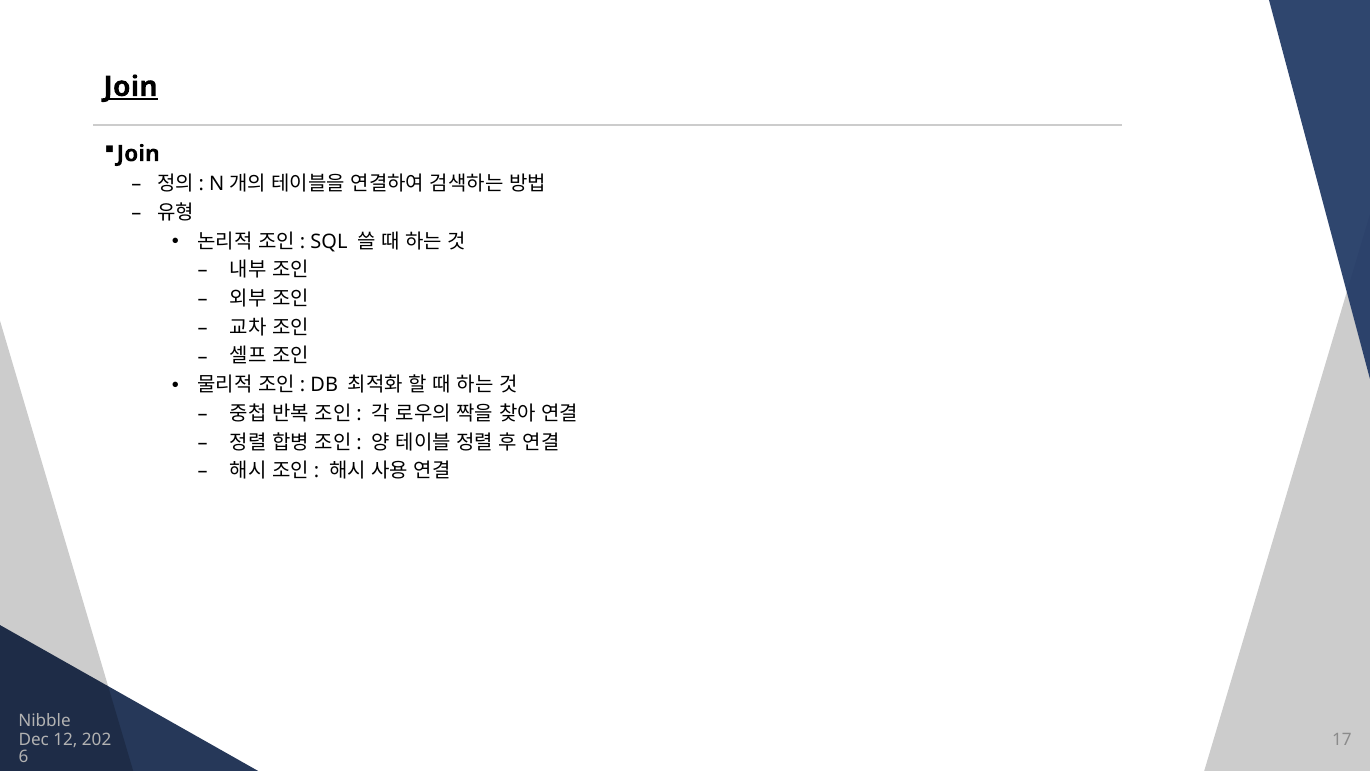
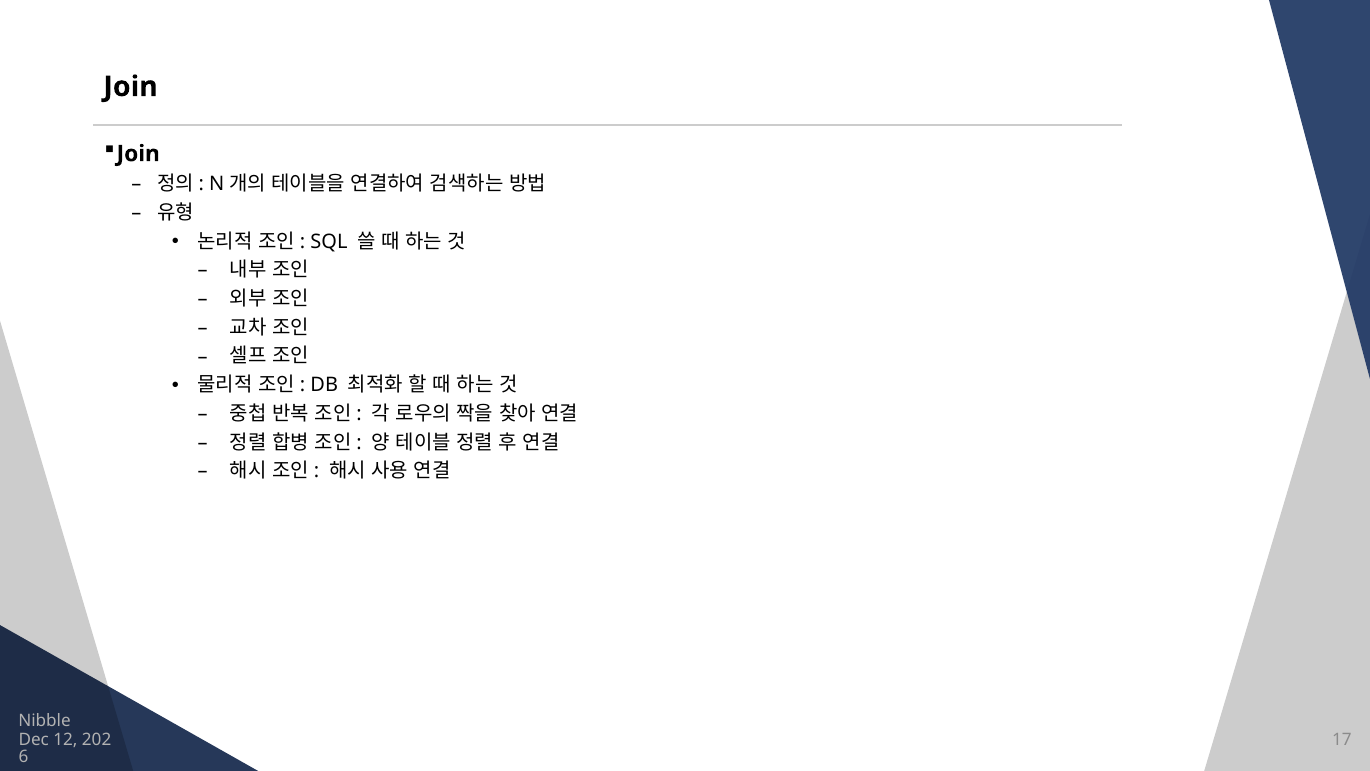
Join at (131, 87) underline: present -> none
